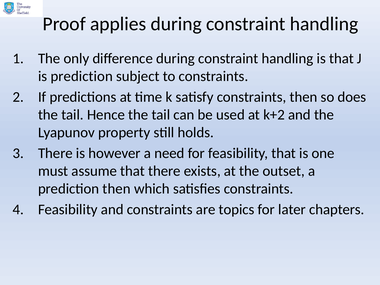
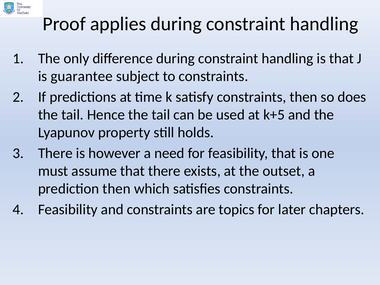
is prediction: prediction -> guarantee
k+2: k+2 -> k+5
